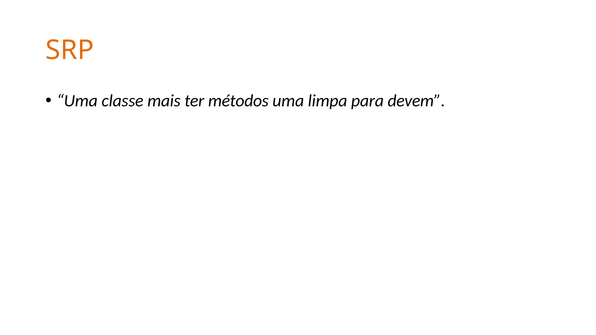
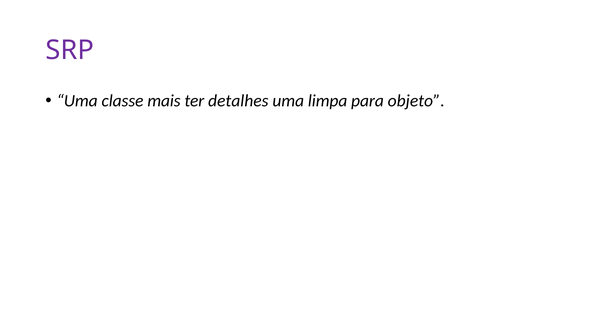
SRP colour: orange -> purple
métodos: métodos -> detalhes
devem: devem -> objeto
